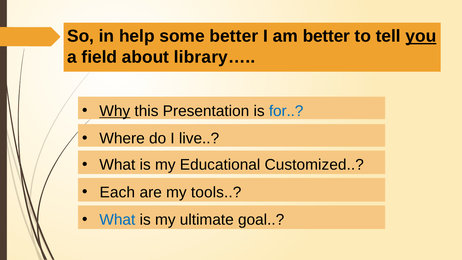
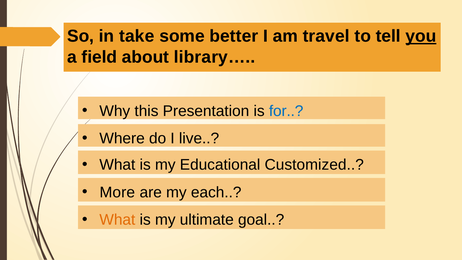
help: help -> take
am better: better -> travel
Why underline: present -> none
Each: Each -> More
tools: tools -> each
What at (117, 220) colour: blue -> orange
